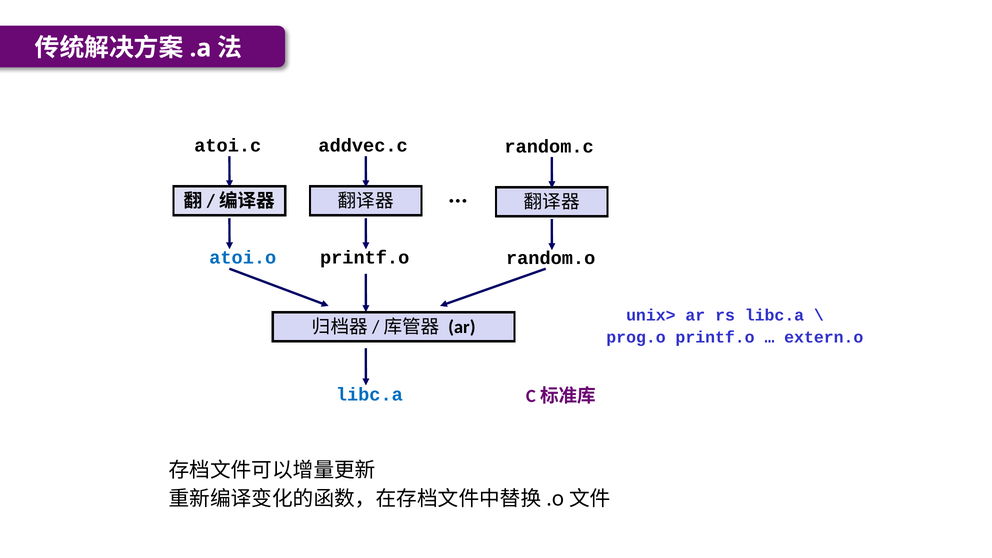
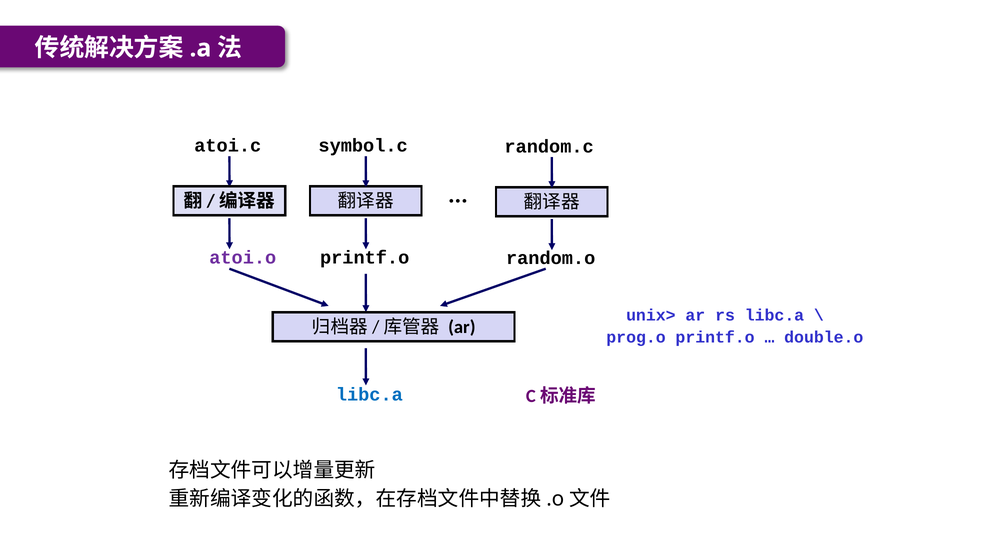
addvec.c: addvec.c -> symbol.c
atoi.o colour: blue -> purple
extern.o: extern.o -> double.o
